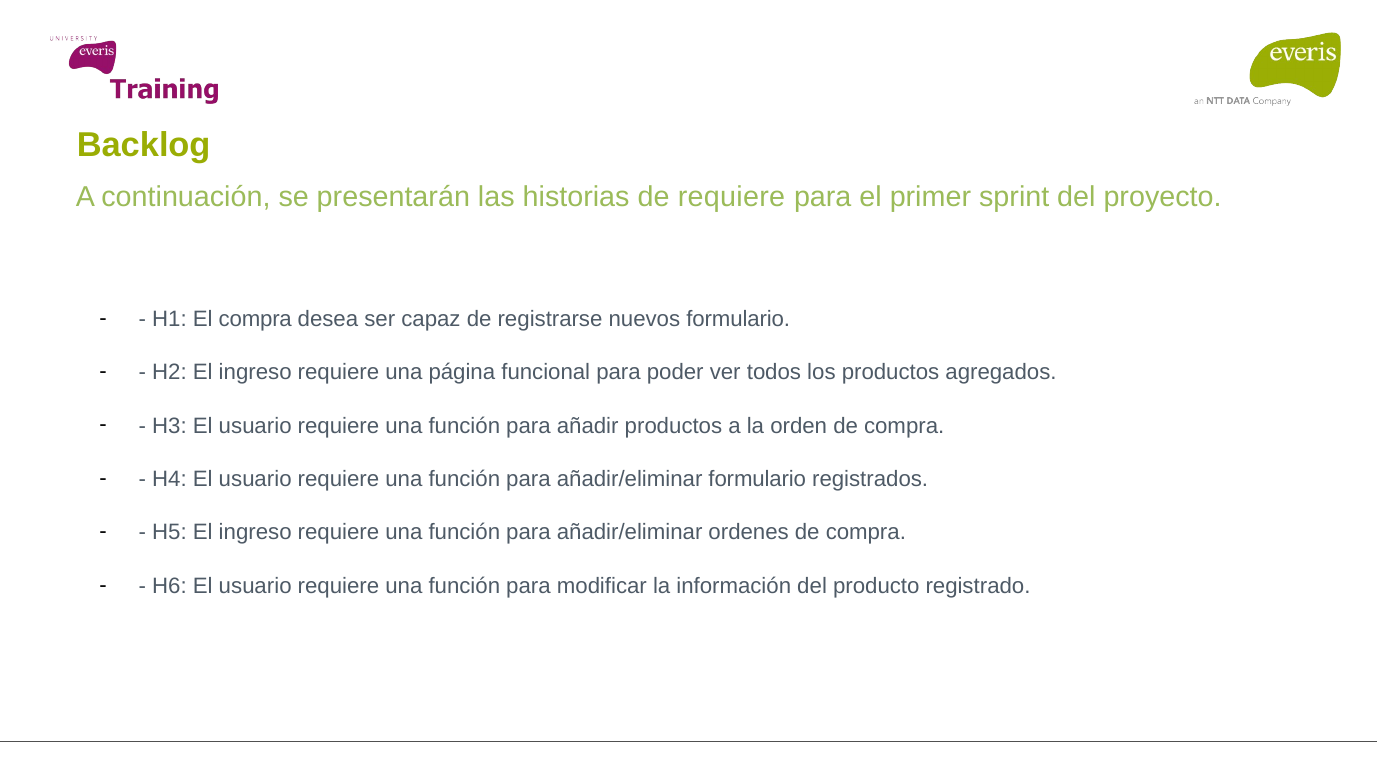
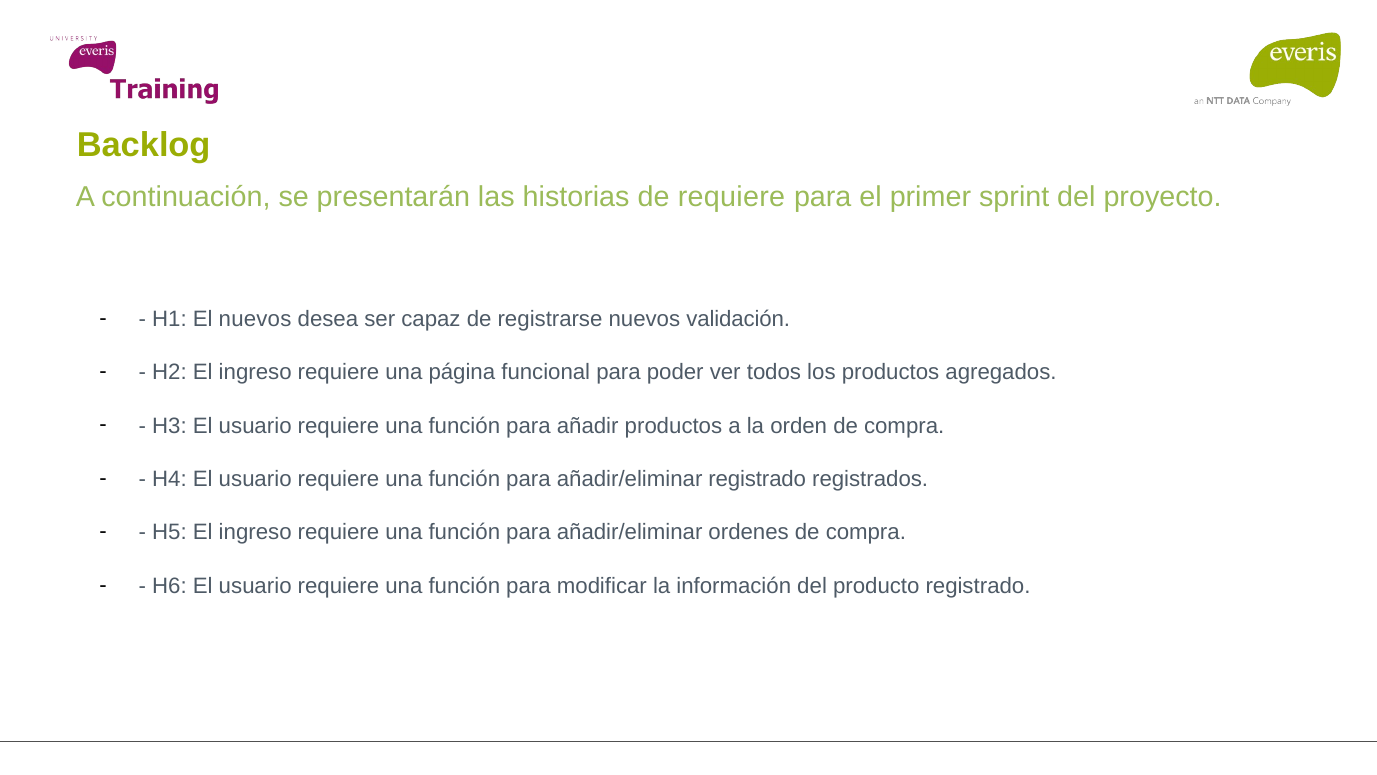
El compra: compra -> nuevos
nuevos formulario: formulario -> validación
añadir/eliminar formulario: formulario -> registrado
